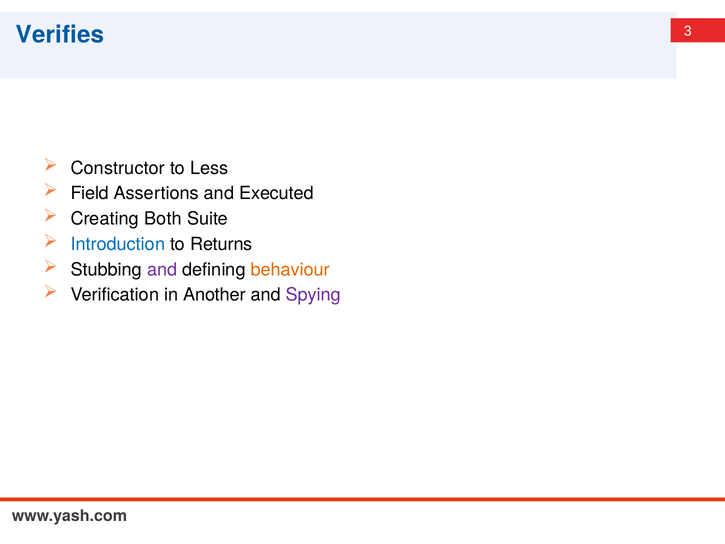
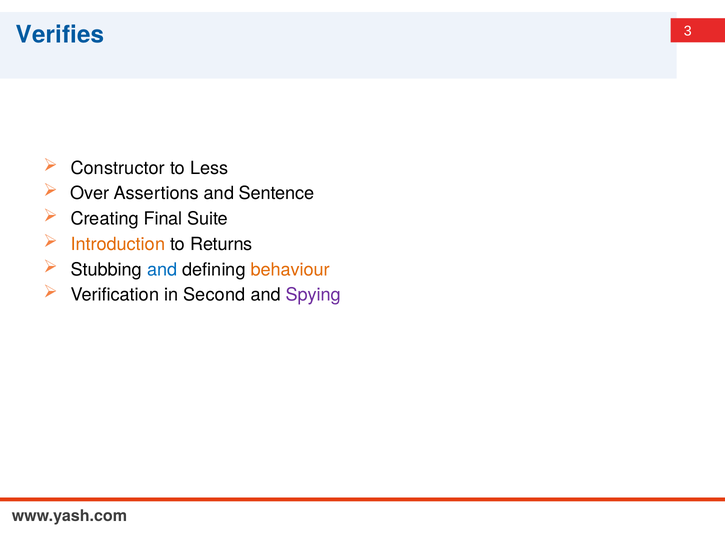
Field: Field -> Over
Executed: Executed -> Sentence
Both: Both -> Final
Introduction colour: blue -> orange
and at (162, 269) colour: purple -> blue
Another: Another -> Second
